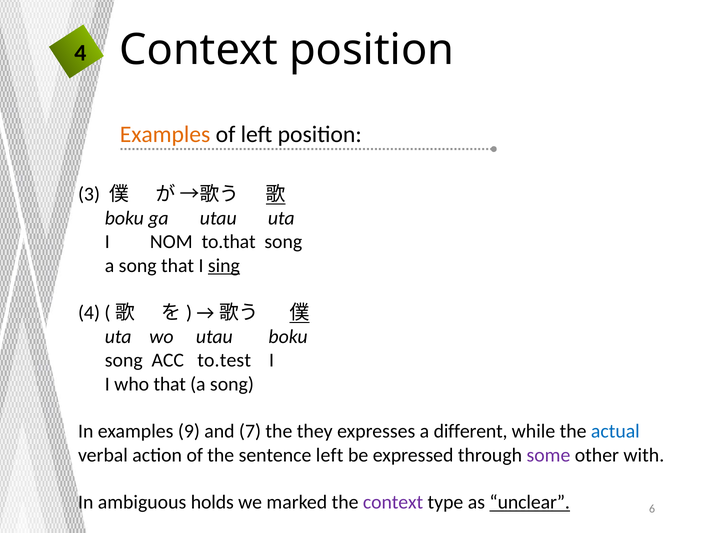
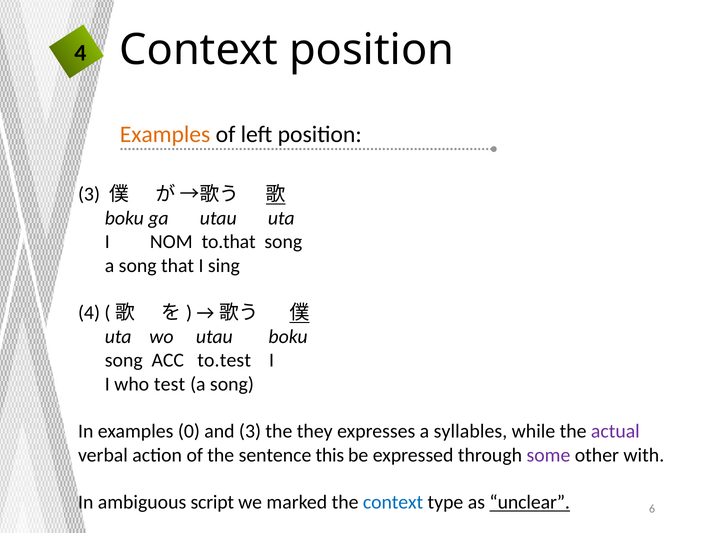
sing underline: present -> none
who that: that -> test
9: 9 -> 0
and 7: 7 -> 3
different: different -> syllables
actual colour: blue -> purple
sentence left: left -> this
holds: holds -> script
context at (393, 503) colour: purple -> blue
